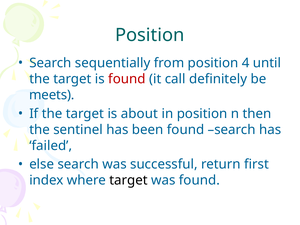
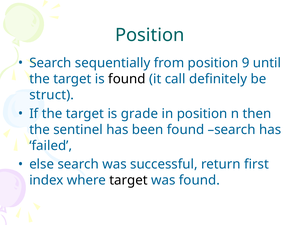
4: 4 -> 9
found at (127, 79) colour: red -> black
meets: meets -> struct
about: about -> grade
